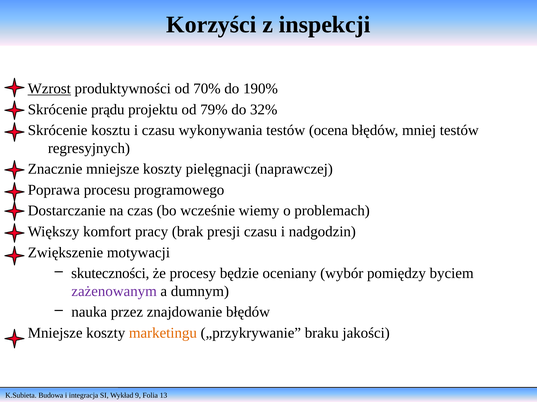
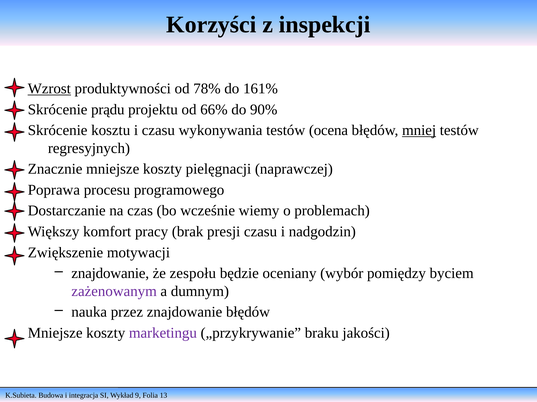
70%: 70% -> 78%
190%: 190% -> 161%
79%: 79% -> 66%
32%: 32% -> 90%
mniej underline: none -> present
skuteczności at (110, 274): skuteczności -> znajdowanie
procesy: procesy -> zespołu
marketingu colour: orange -> purple
